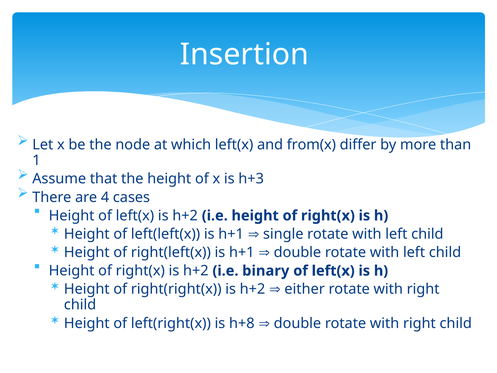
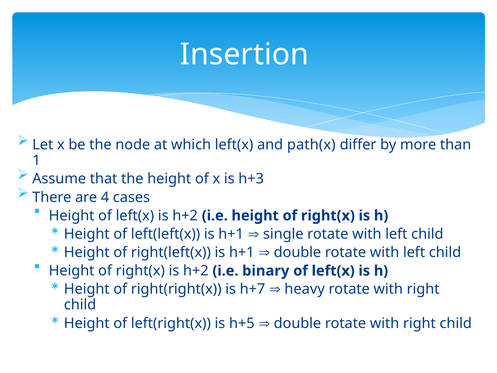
from(x: from(x -> path(x
right(right(x is h+2: h+2 -> h+7
either: either -> heavy
h+8: h+8 -> h+5
